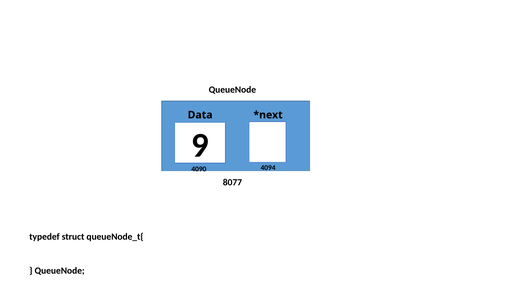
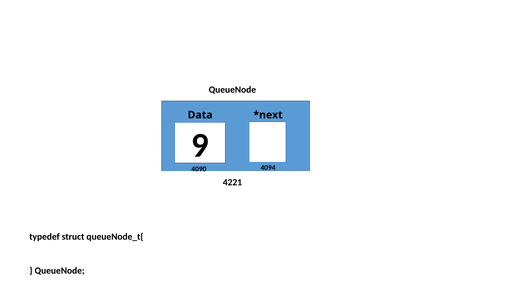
8077: 8077 -> 4221
